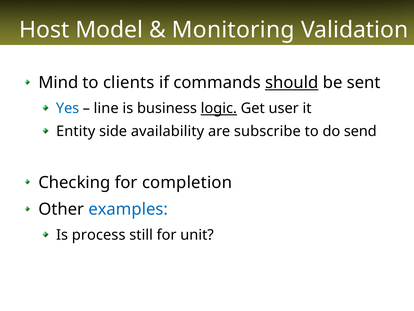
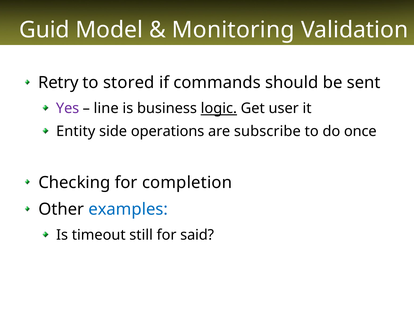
Host: Host -> Guid
Mind: Mind -> Retry
clients: clients -> stored
should underline: present -> none
Yes colour: blue -> purple
availability: availability -> operations
send: send -> once
process: process -> timeout
unit: unit -> said
